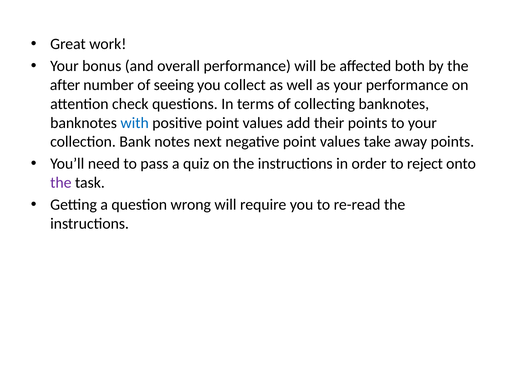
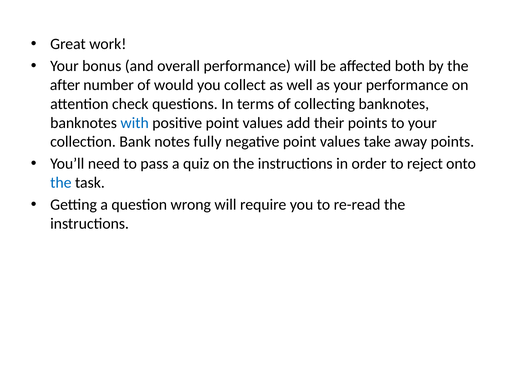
seeing: seeing -> would
next: next -> fully
the at (61, 182) colour: purple -> blue
